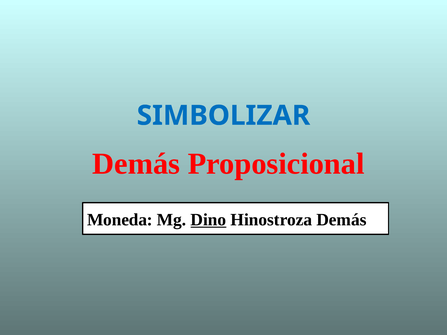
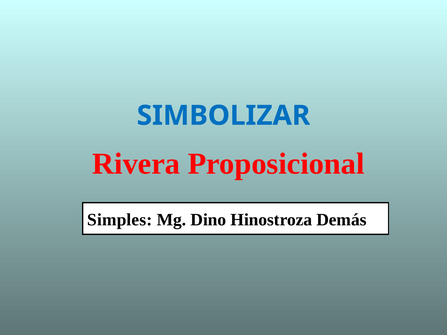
Demás at (136, 164): Demás -> Rivera
Moneda: Moneda -> Simples
Dino underline: present -> none
